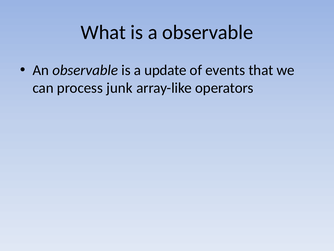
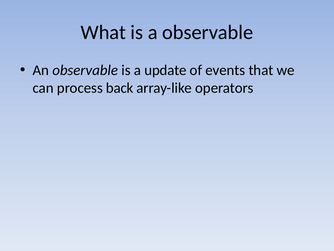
junk: junk -> back
